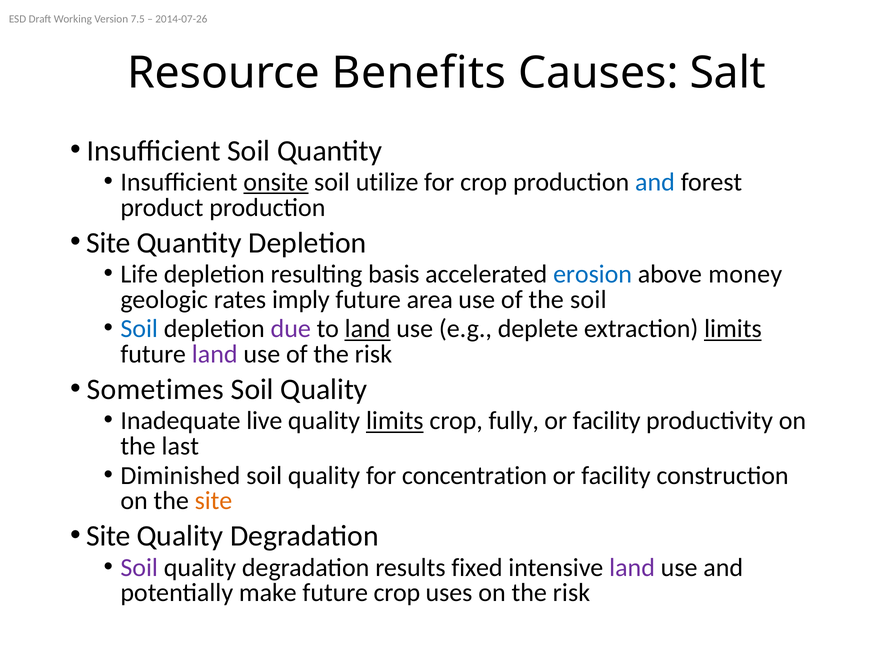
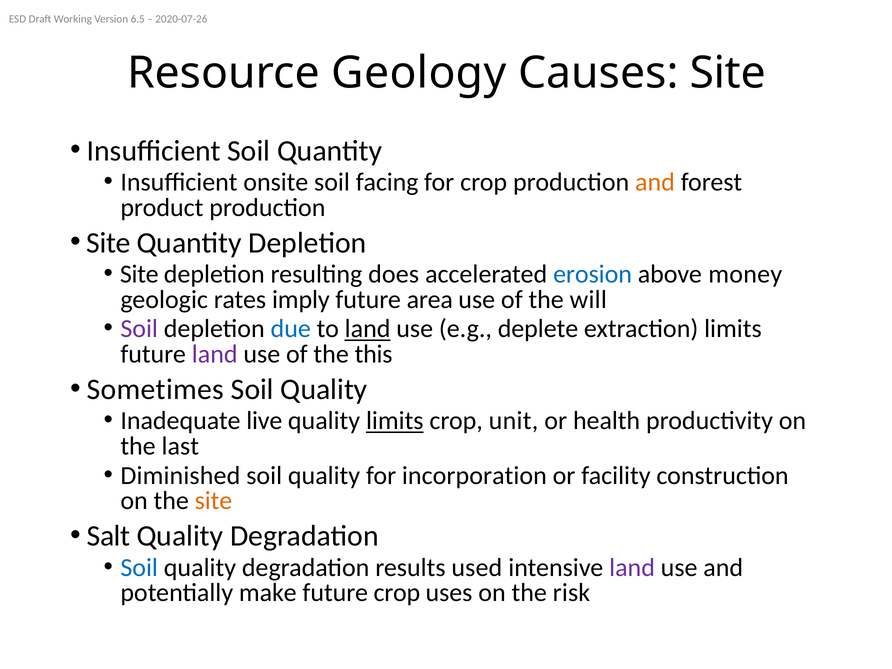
7.5: 7.5 -> 6.5
2014-07-26: 2014-07-26 -> 2020-07-26
Benefits: Benefits -> Geology
Causes Salt: Salt -> Site
onsite underline: present -> none
utilize: utilize -> facing
and at (655, 182) colour: blue -> orange
Life at (139, 274): Life -> Site
basis: basis -> does
the soil: soil -> will
Soil at (139, 329) colour: blue -> purple
due colour: purple -> blue
limits at (733, 329) underline: present -> none
of the risk: risk -> this
fully: fully -> unit
facility at (607, 421): facility -> health
concentration: concentration -> incorporation
Site at (109, 536): Site -> Salt
Soil at (139, 568) colour: purple -> blue
fixed: fixed -> used
